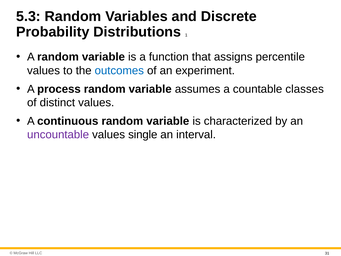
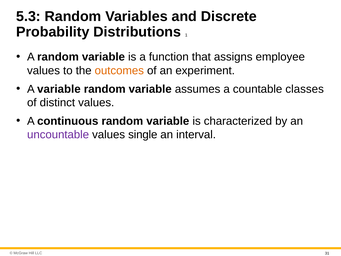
percentile: percentile -> employee
outcomes colour: blue -> orange
A process: process -> variable
